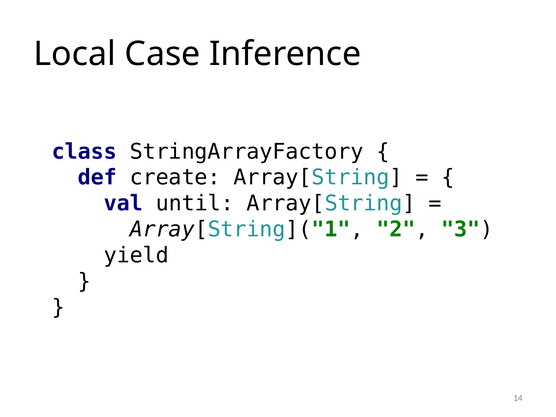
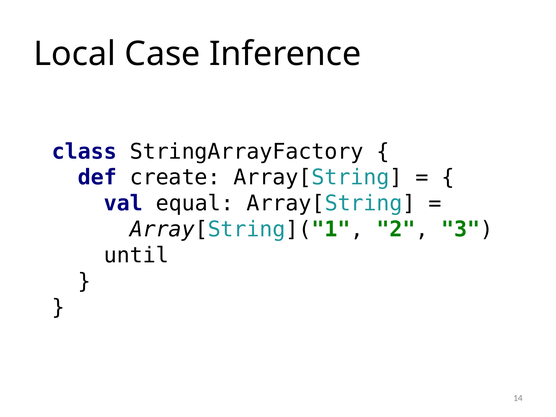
until: until -> equal
yield: yield -> until
